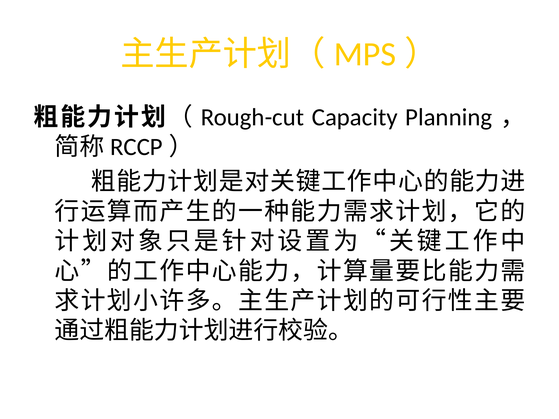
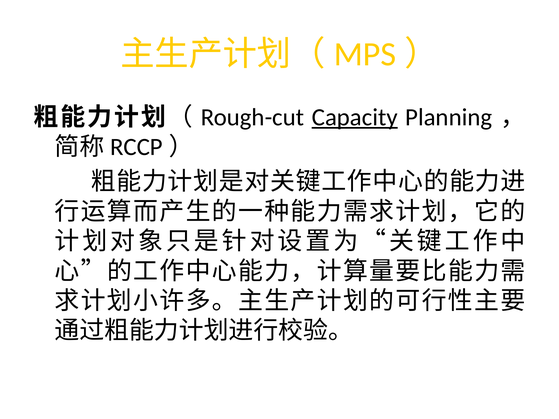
Capacity underline: none -> present
